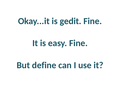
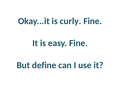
gedit: gedit -> curly
